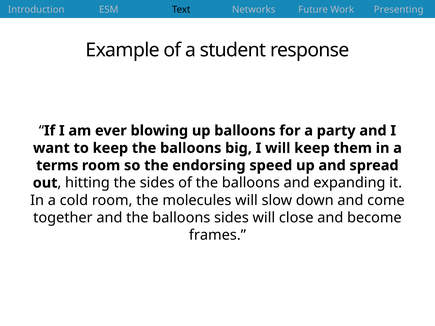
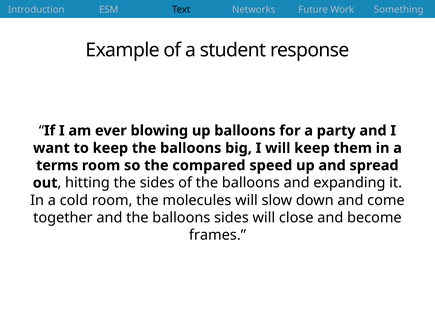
Presenting: Presenting -> Something
endorsing: endorsing -> compared
